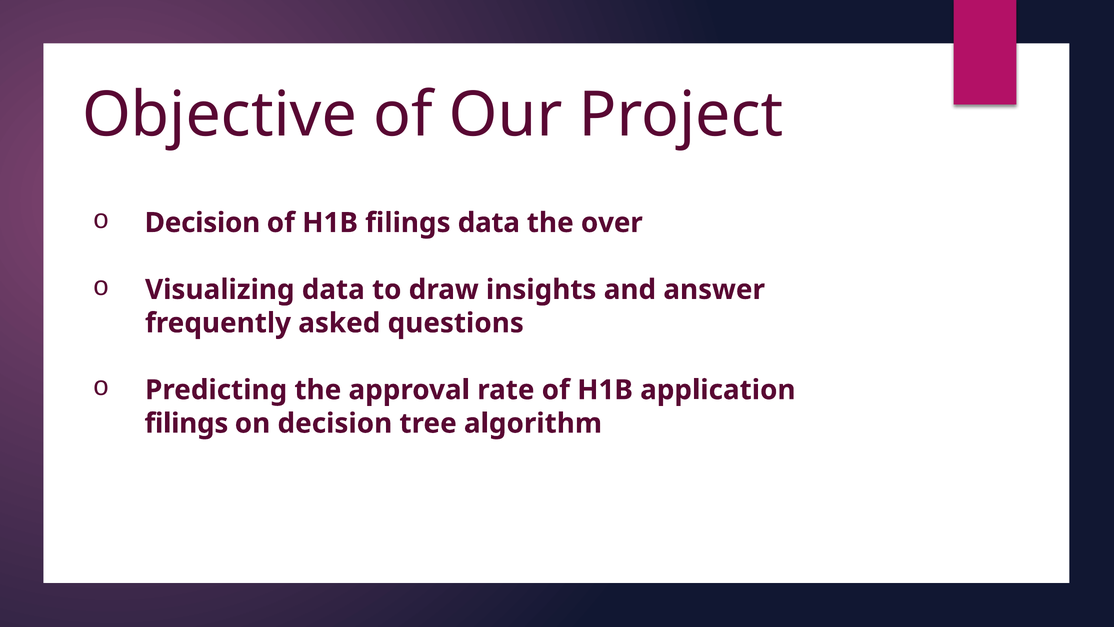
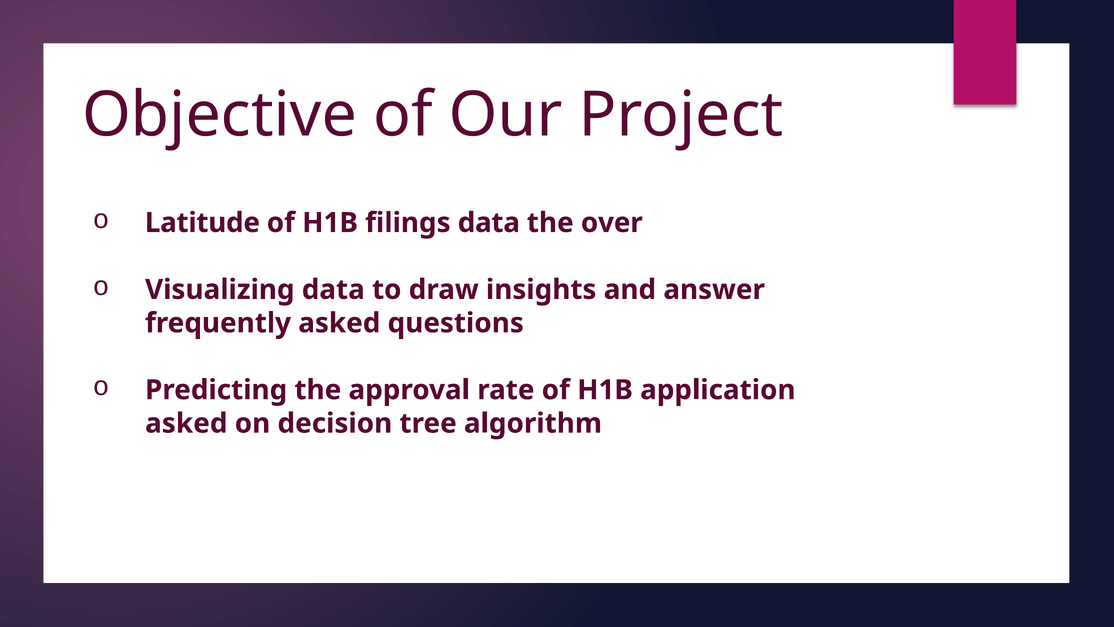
Decision at (202, 223): Decision -> Latitude
filings at (186, 423): filings -> asked
